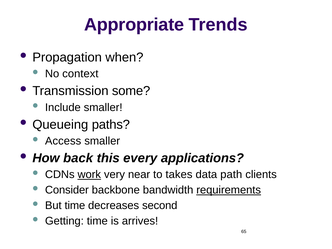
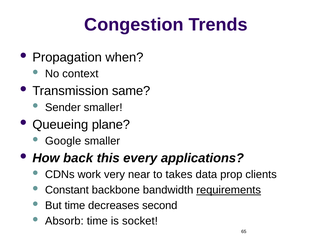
Appropriate: Appropriate -> Congestion
some: some -> same
Include: Include -> Sender
paths: paths -> plane
Access: Access -> Google
work underline: present -> none
path: path -> prop
Consider: Consider -> Constant
Getting: Getting -> Absorb
arrives: arrives -> socket
